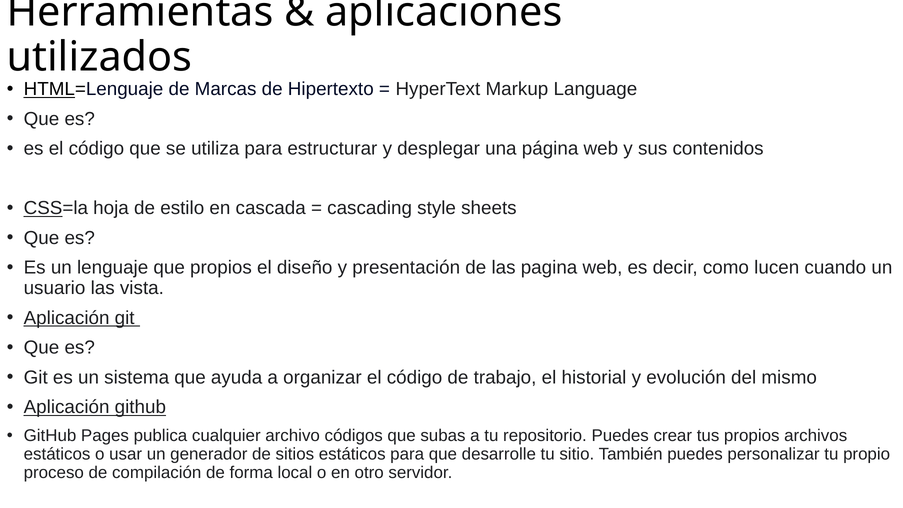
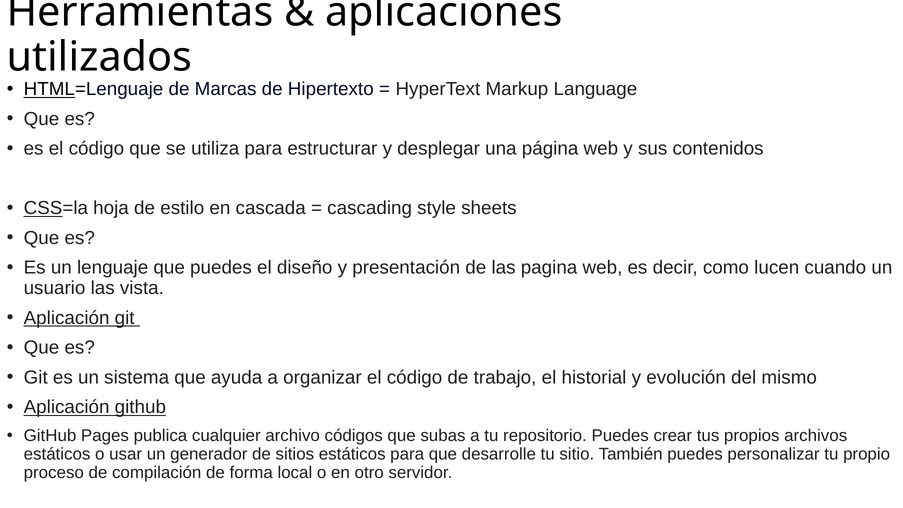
que propios: propios -> puedes
